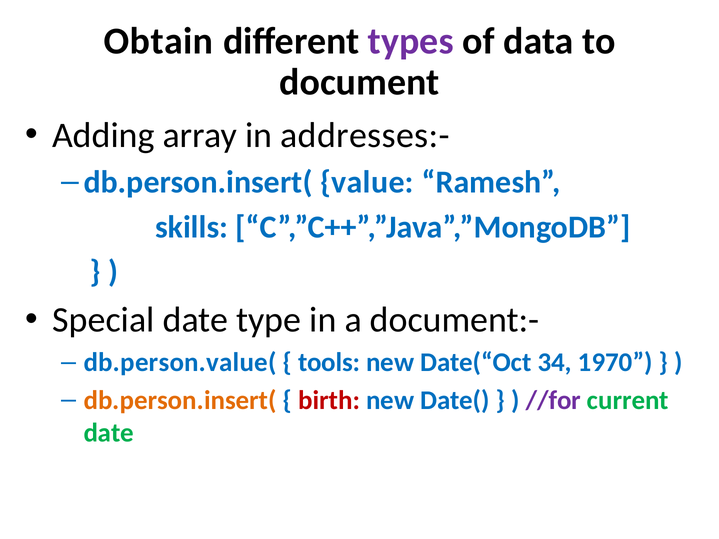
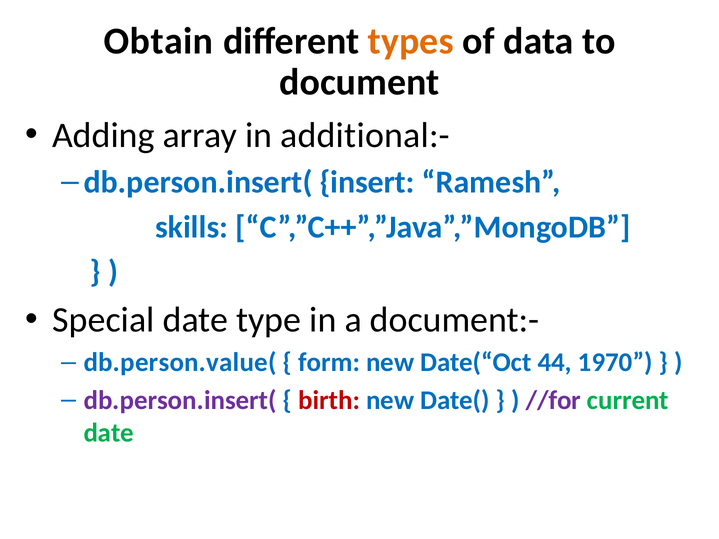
types colour: purple -> orange
addresses:-: addresses:- -> additional:-
value: value -> insert
tools: tools -> form
34: 34 -> 44
db.person.insert( at (180, 401) colour: orange -> purple
